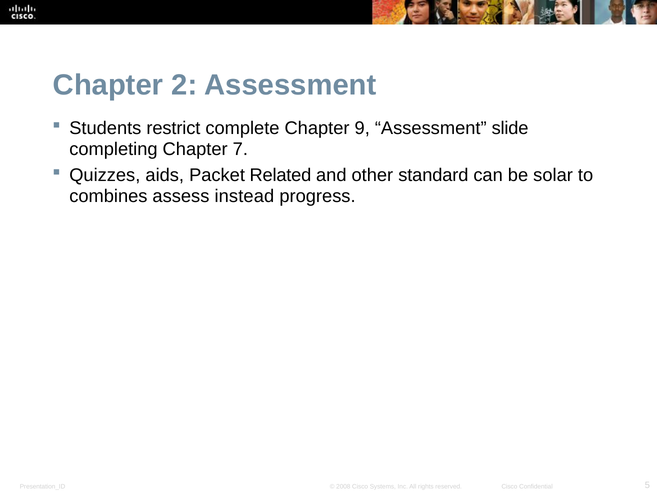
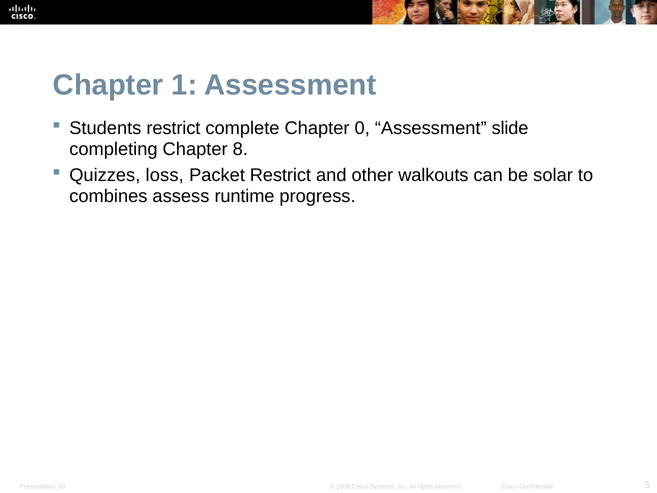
2: 2 -> 1
9: 9 -> 0
7: 7 -> 8
aids: aids -> loss
Packet Related: Related -> Restrict
standard: standard -> walkouts
instead: instead -> runtime
